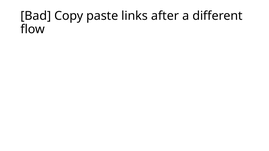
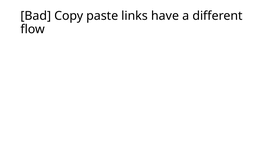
after: after -> have
